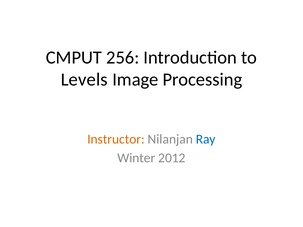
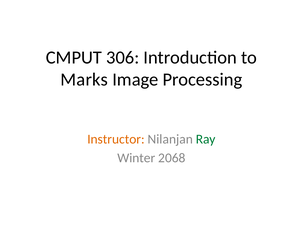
256: 256 -> 306
Levels: Levels -> Marks
Ray colour: blue -> green
2012: 2012 -> 2068
